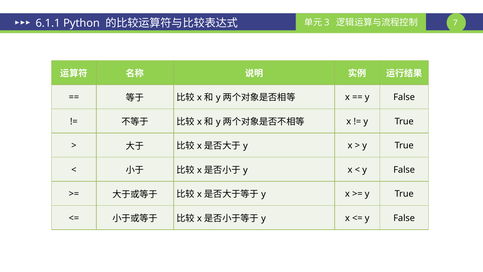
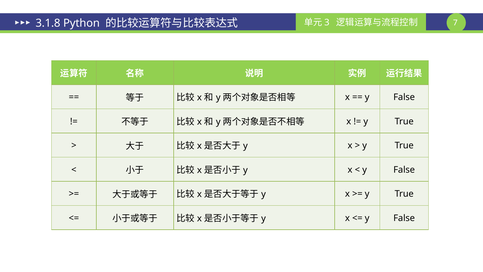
6.1.1: 6.1.1 -> 3.1.8
